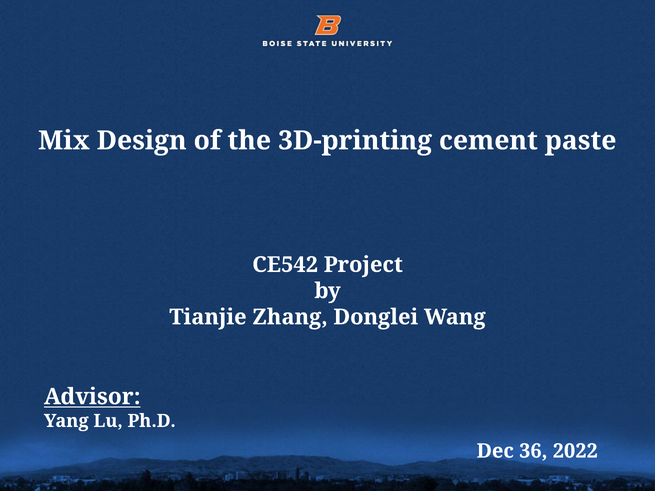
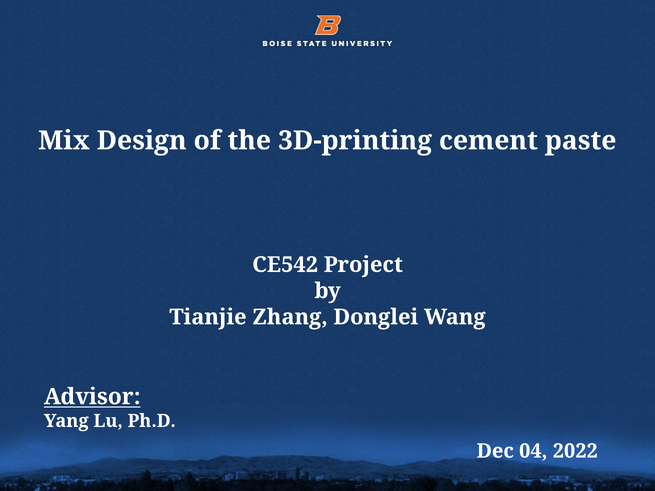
36: 36 -> 04
